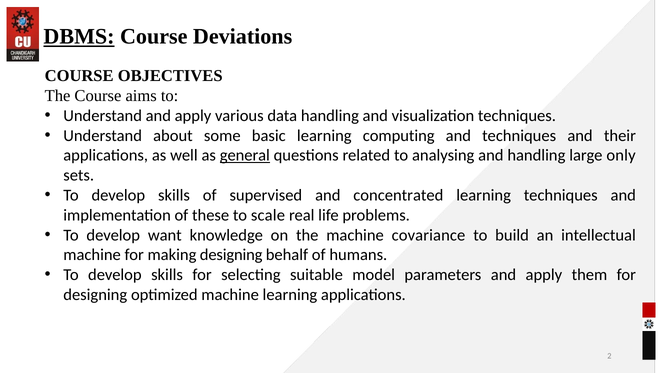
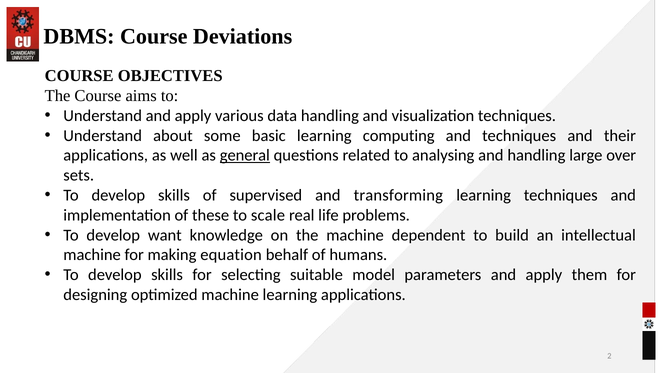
DBMS underline: present -> none
only: only -> over
concentrated: concentrated -> transforming
covariance: covariance -> dependent
making designing: designing -> equation
